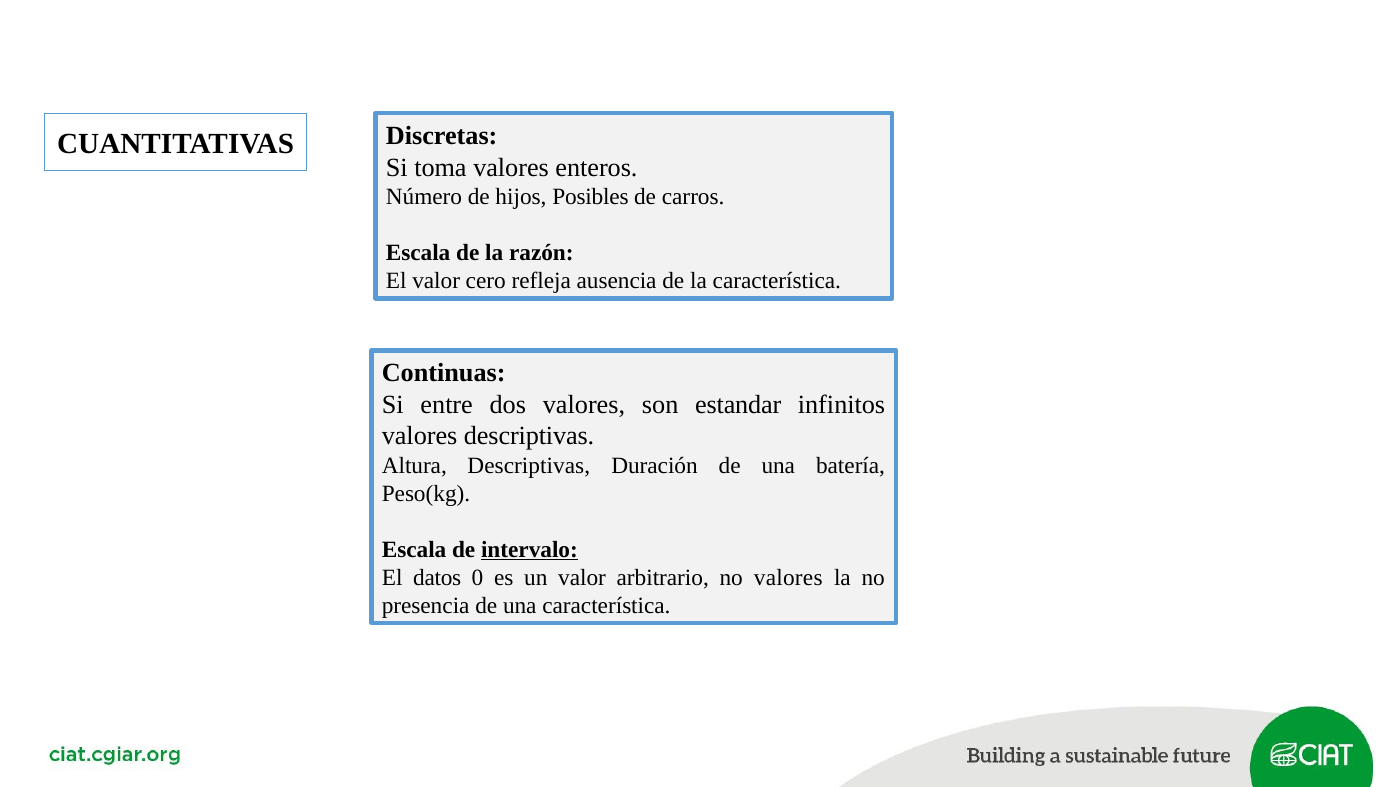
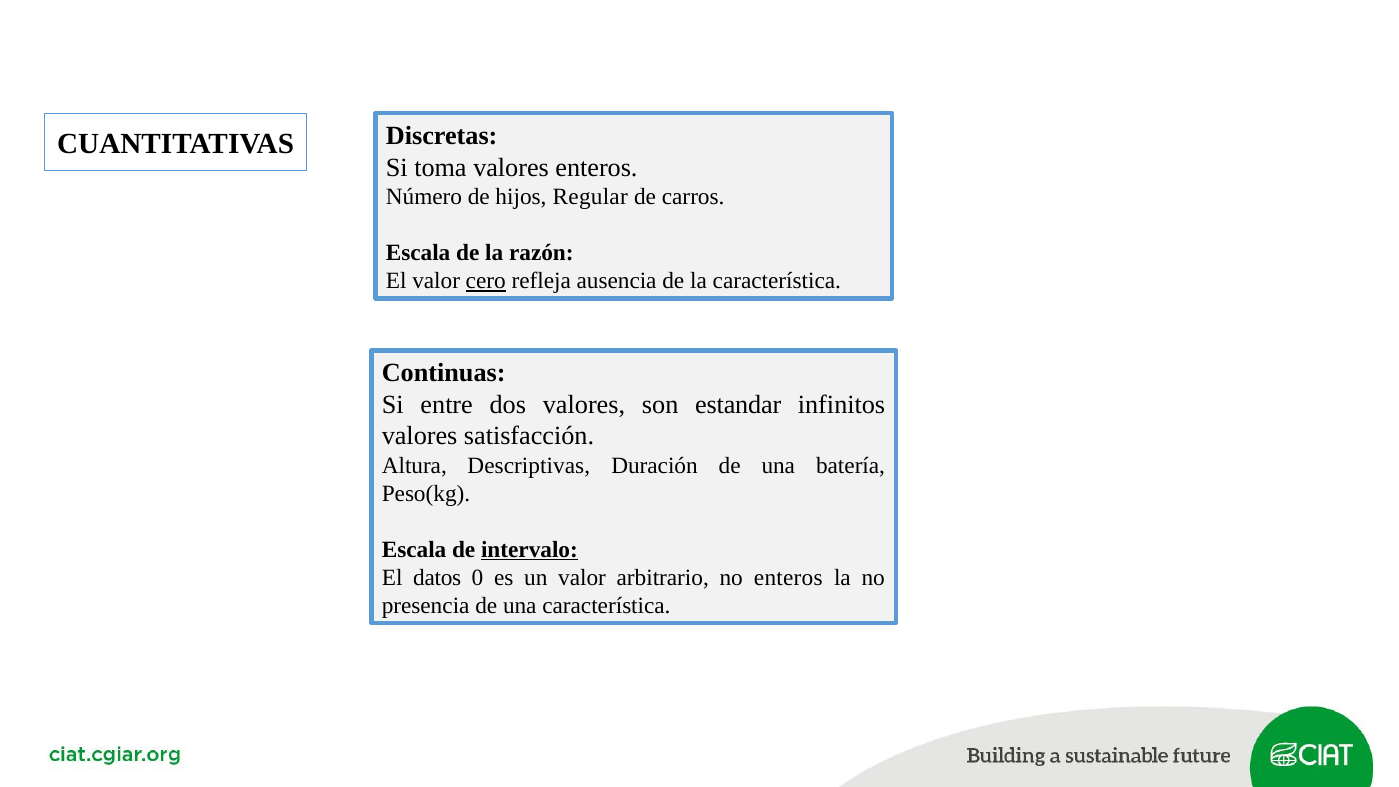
Posibles: Posibles -> Regular
cero underline: none -> present
valores descriptivas: descriptivas -> satisfacción
no valores: valores -> enteros
